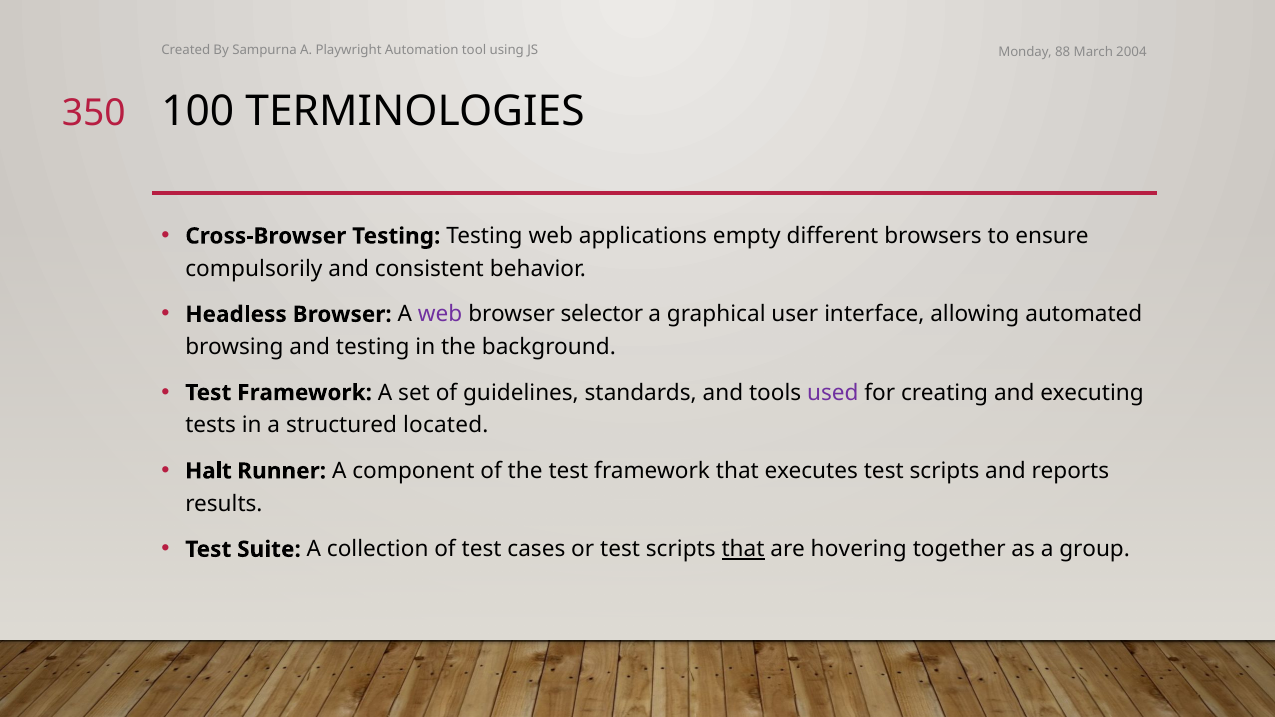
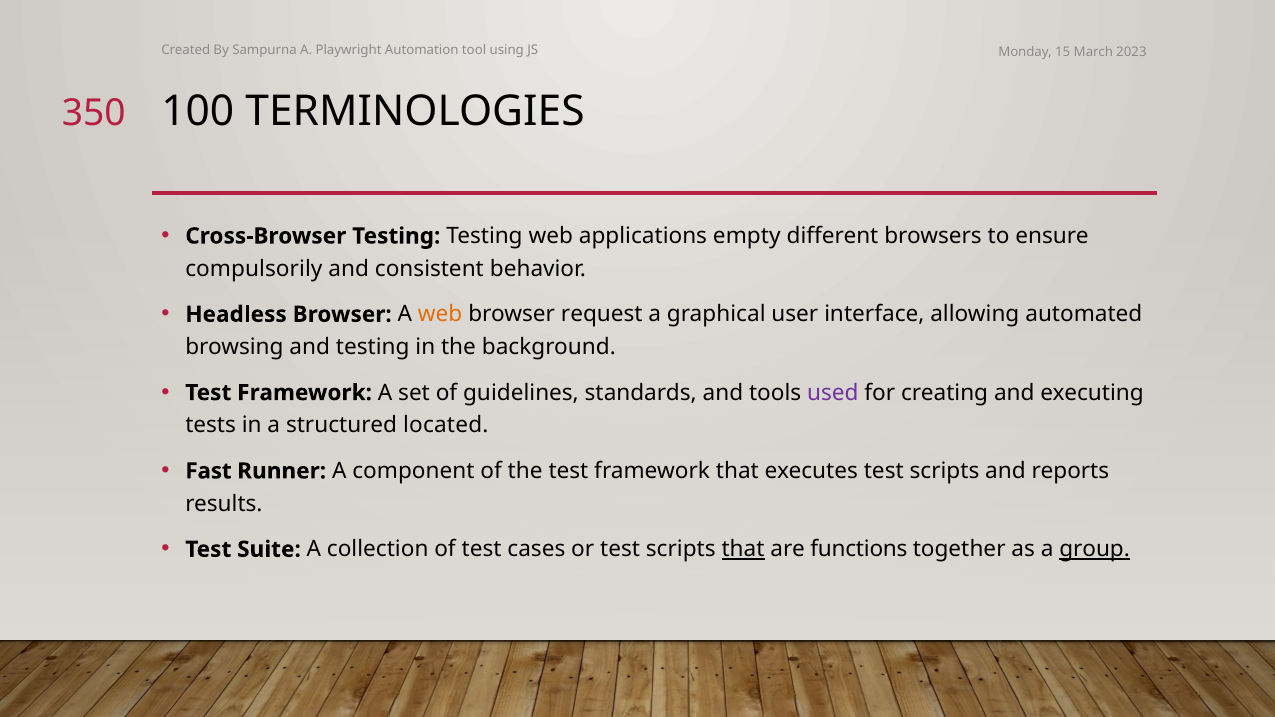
88: 88 -> 15
2004: 2004 -> 2023
web at (440, 314) colour: purple -> orange
selector: selector -> request
Halt: Halt -> Fast
hovering: hovering -> functions
group underline: none -> present
